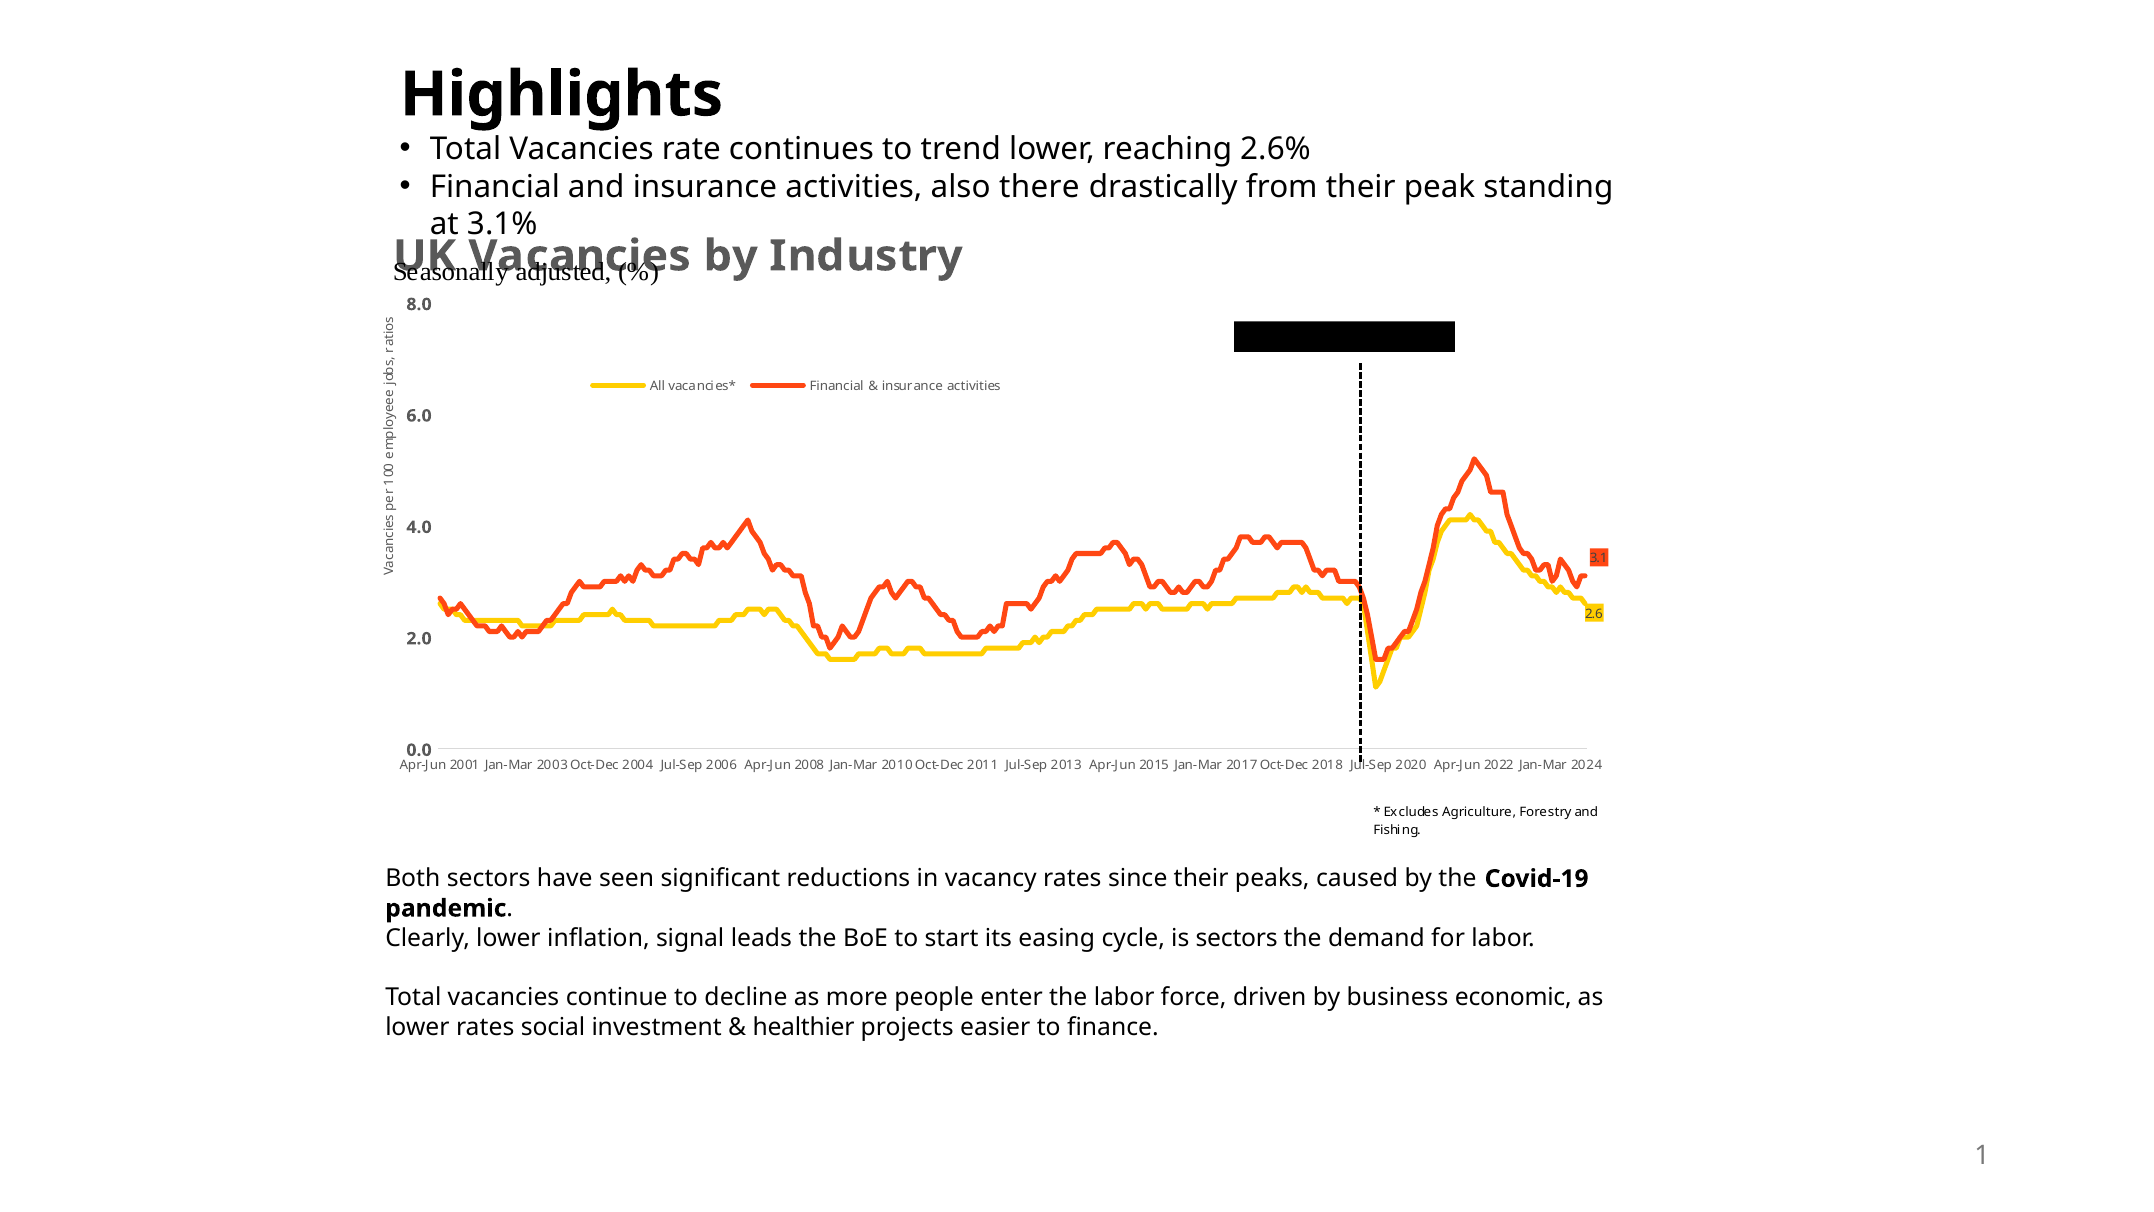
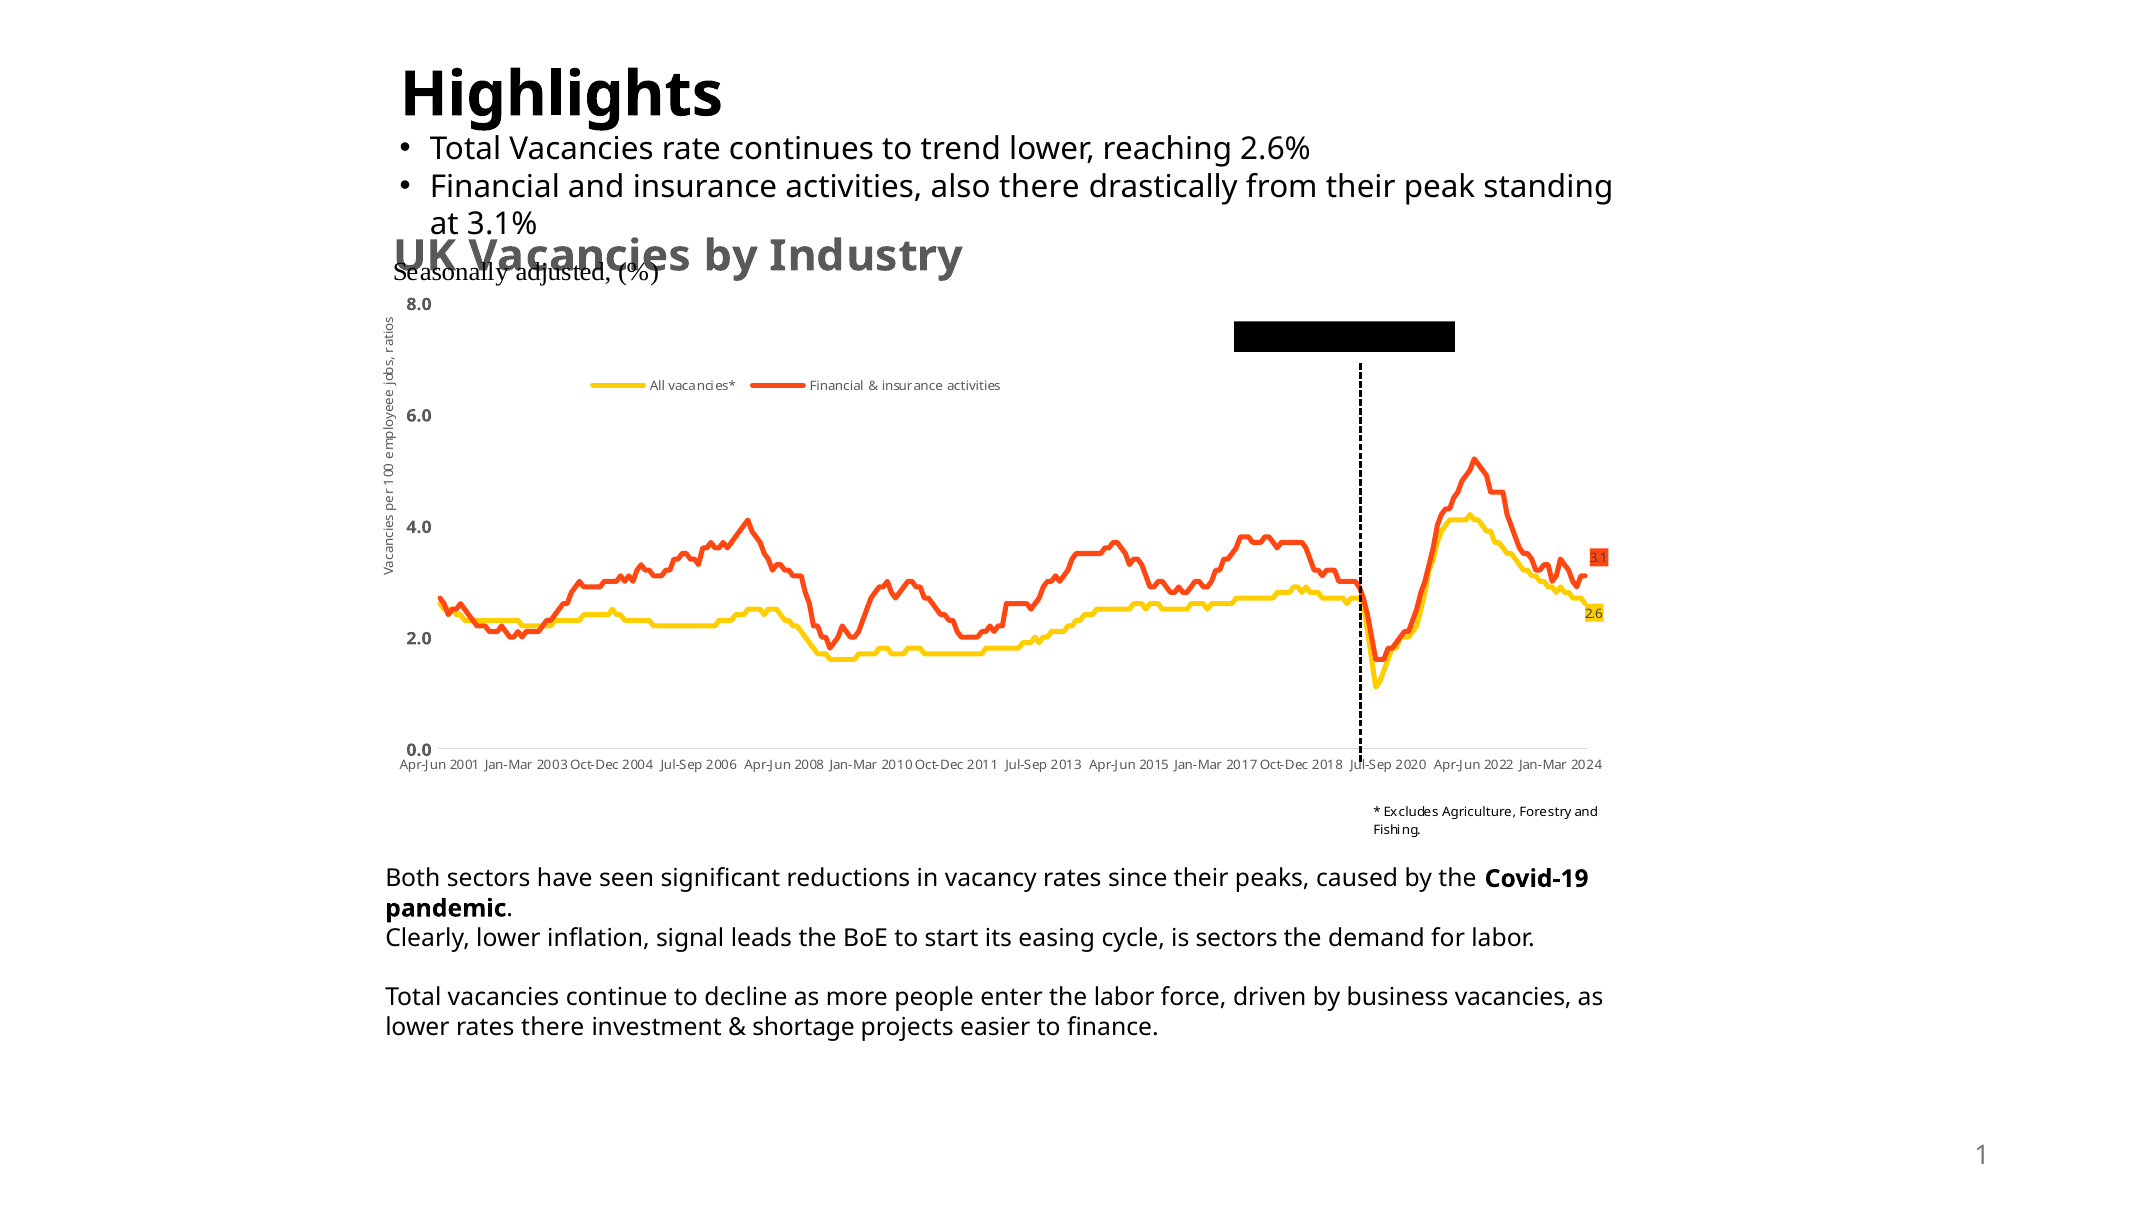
business economic: economic -> vacancies
rates social: social -> there
healthier: healthier -> shortage
